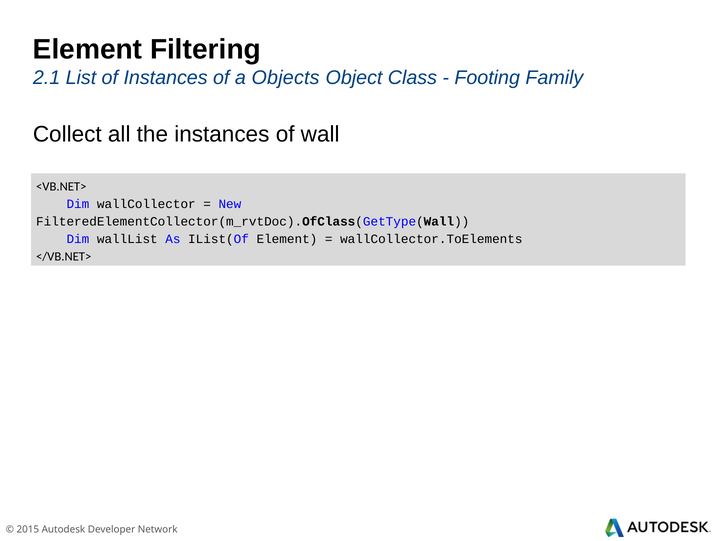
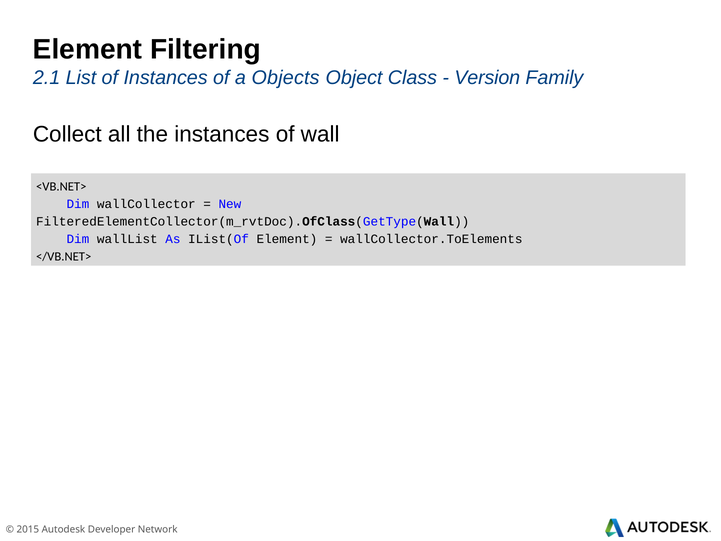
Footing: Footing -> Version
